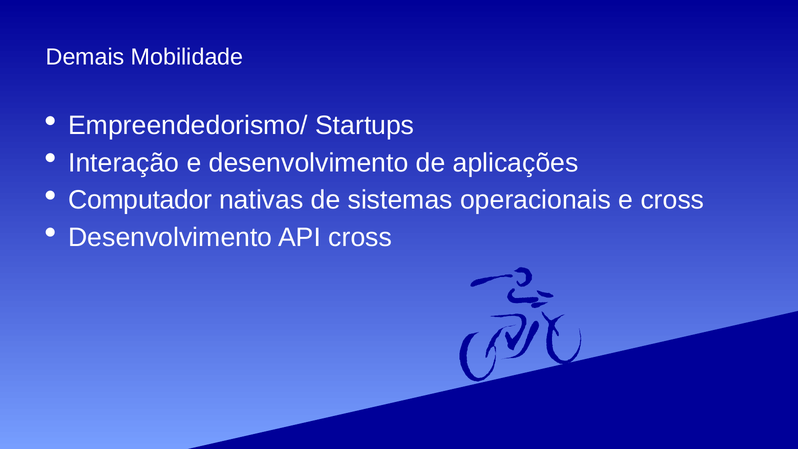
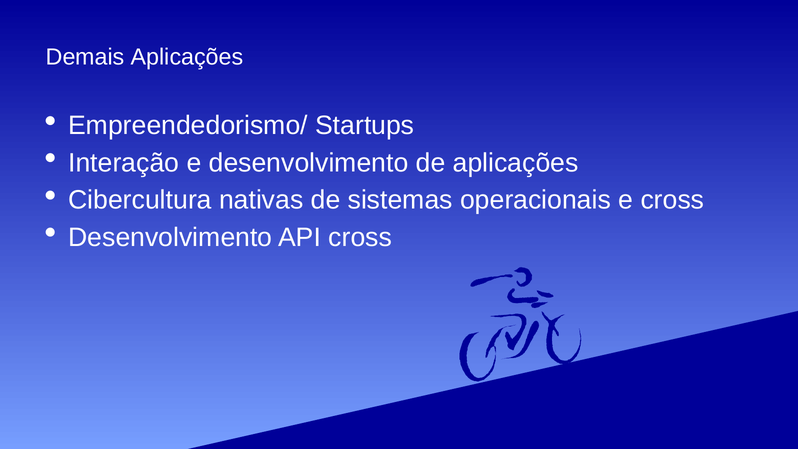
Demais Mobilidade: Mobilidade -> Aplicações
Computador: Computador -> Cibercultura
